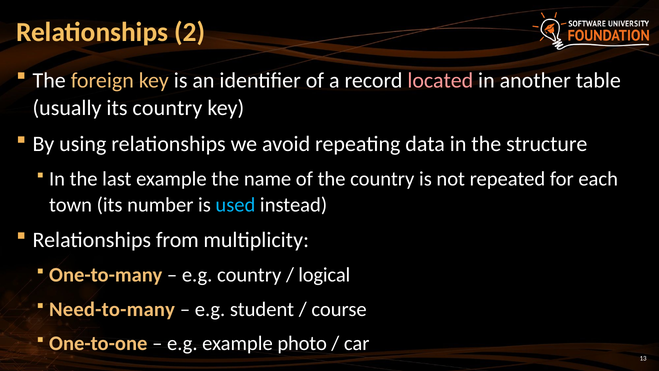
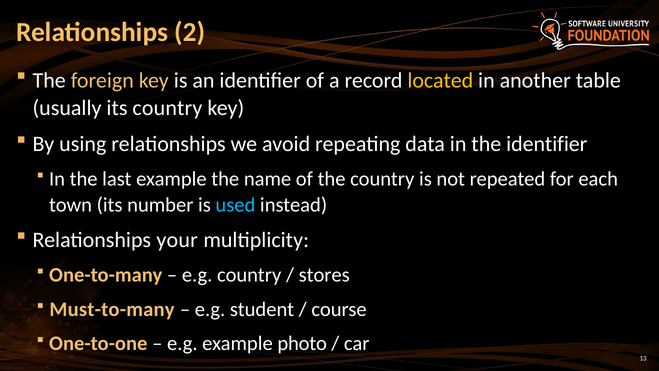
located colour: pink -> yellow
the structure: structure -> identifier
from: from -> your
logical: logical -> stores
Need-to-many: Need-to-many -> Must-to-many
